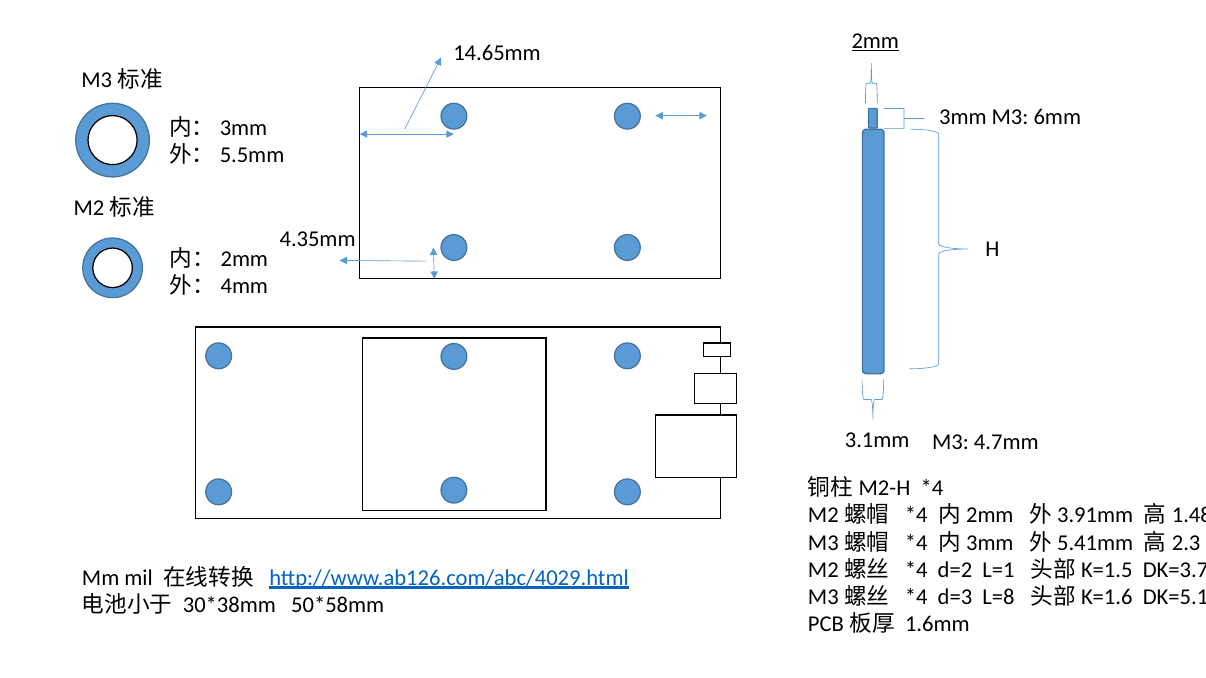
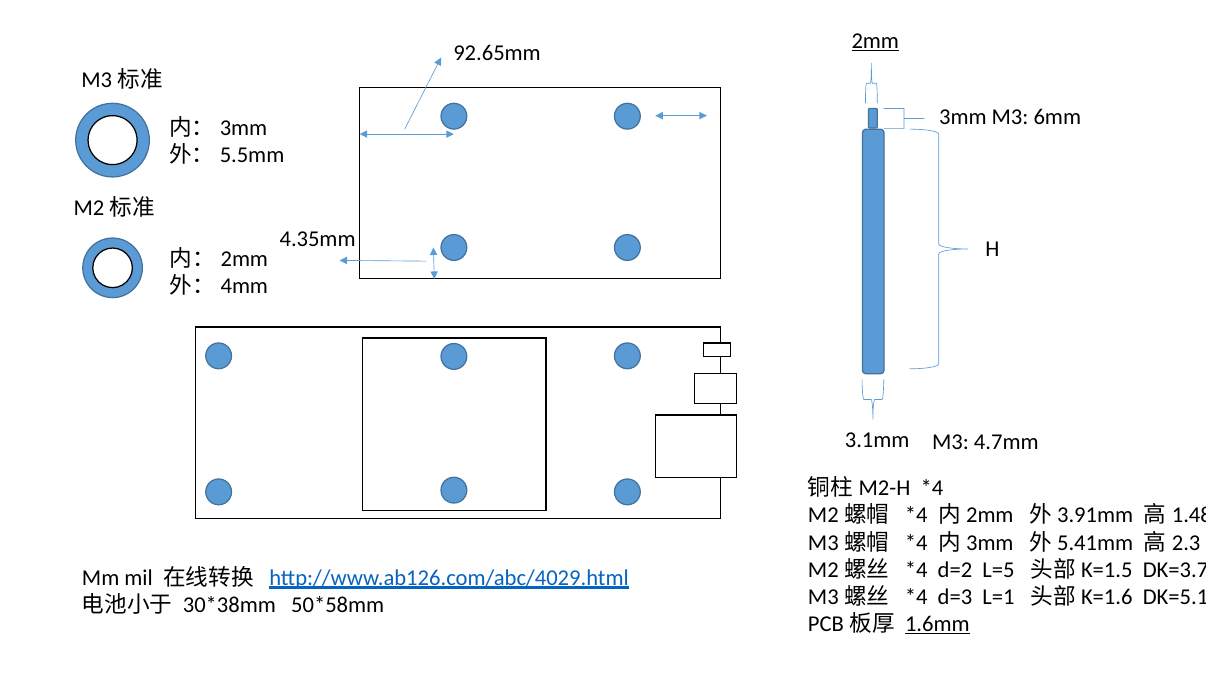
14.65mm: 14.65mm -> 92.65mm
L=1: L=1 -> L=5
L=8: L=8 -> L=1
1.6mm underline: none -> present
